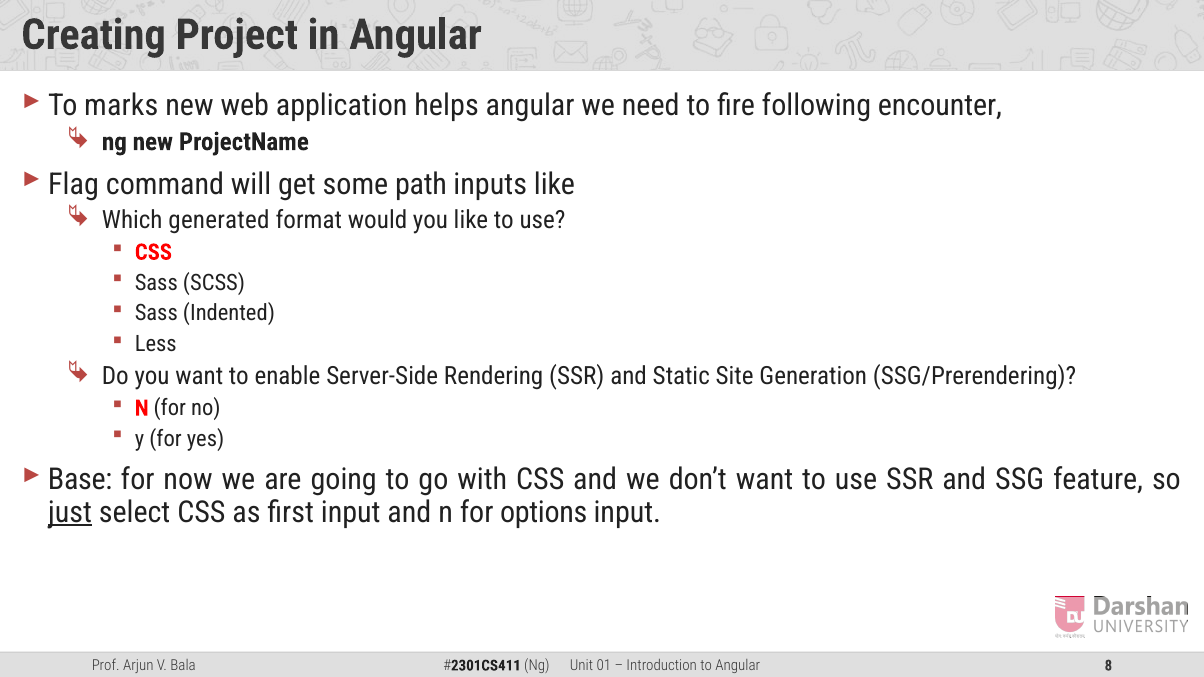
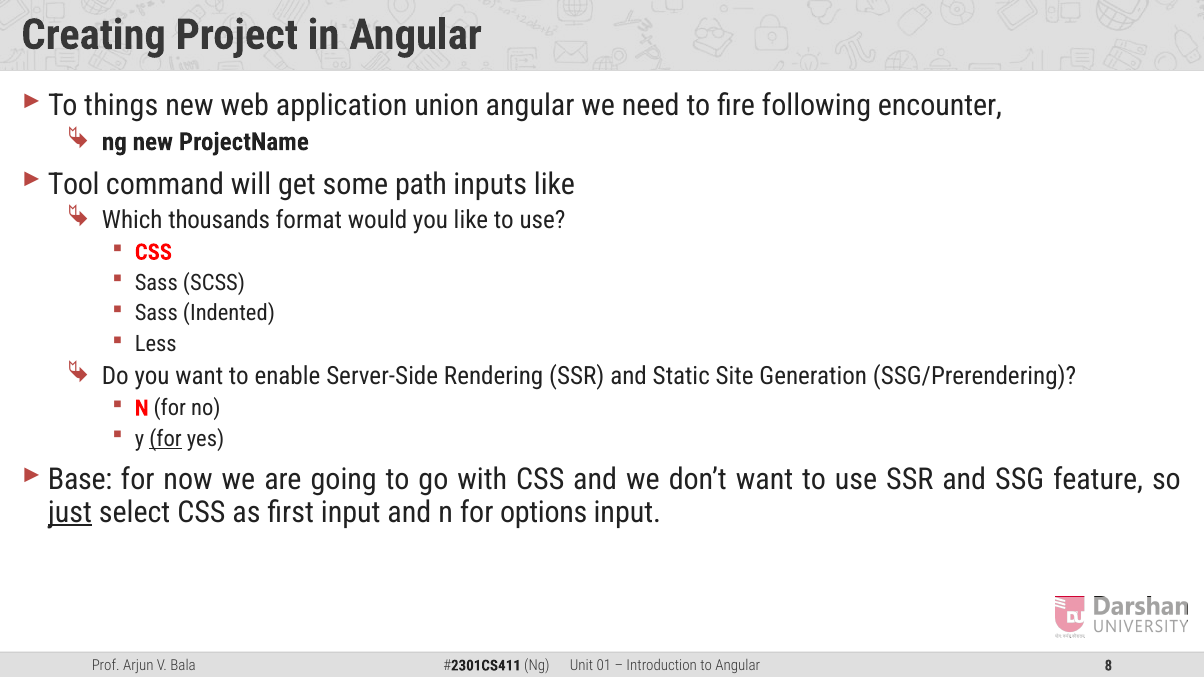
marks: marks -> things
helps: helps -> union
Flag: Flag -> Tool
generated: generated -> thousands
for at (165, 439) underline: none -> present
